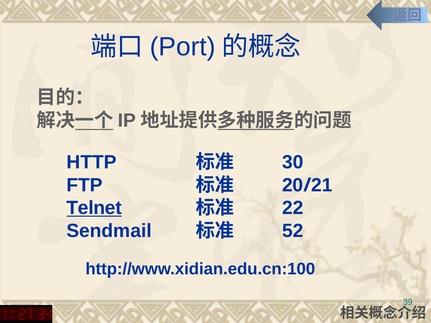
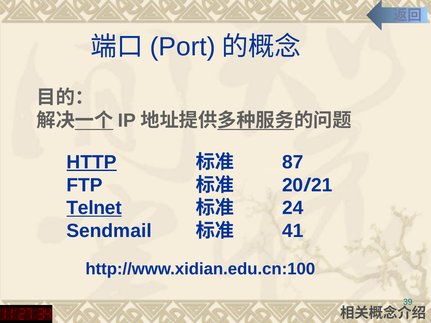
HTTP underline: none -> present
30: 30 -> 87
22: 22 -> 24
52: 52 -> 41
